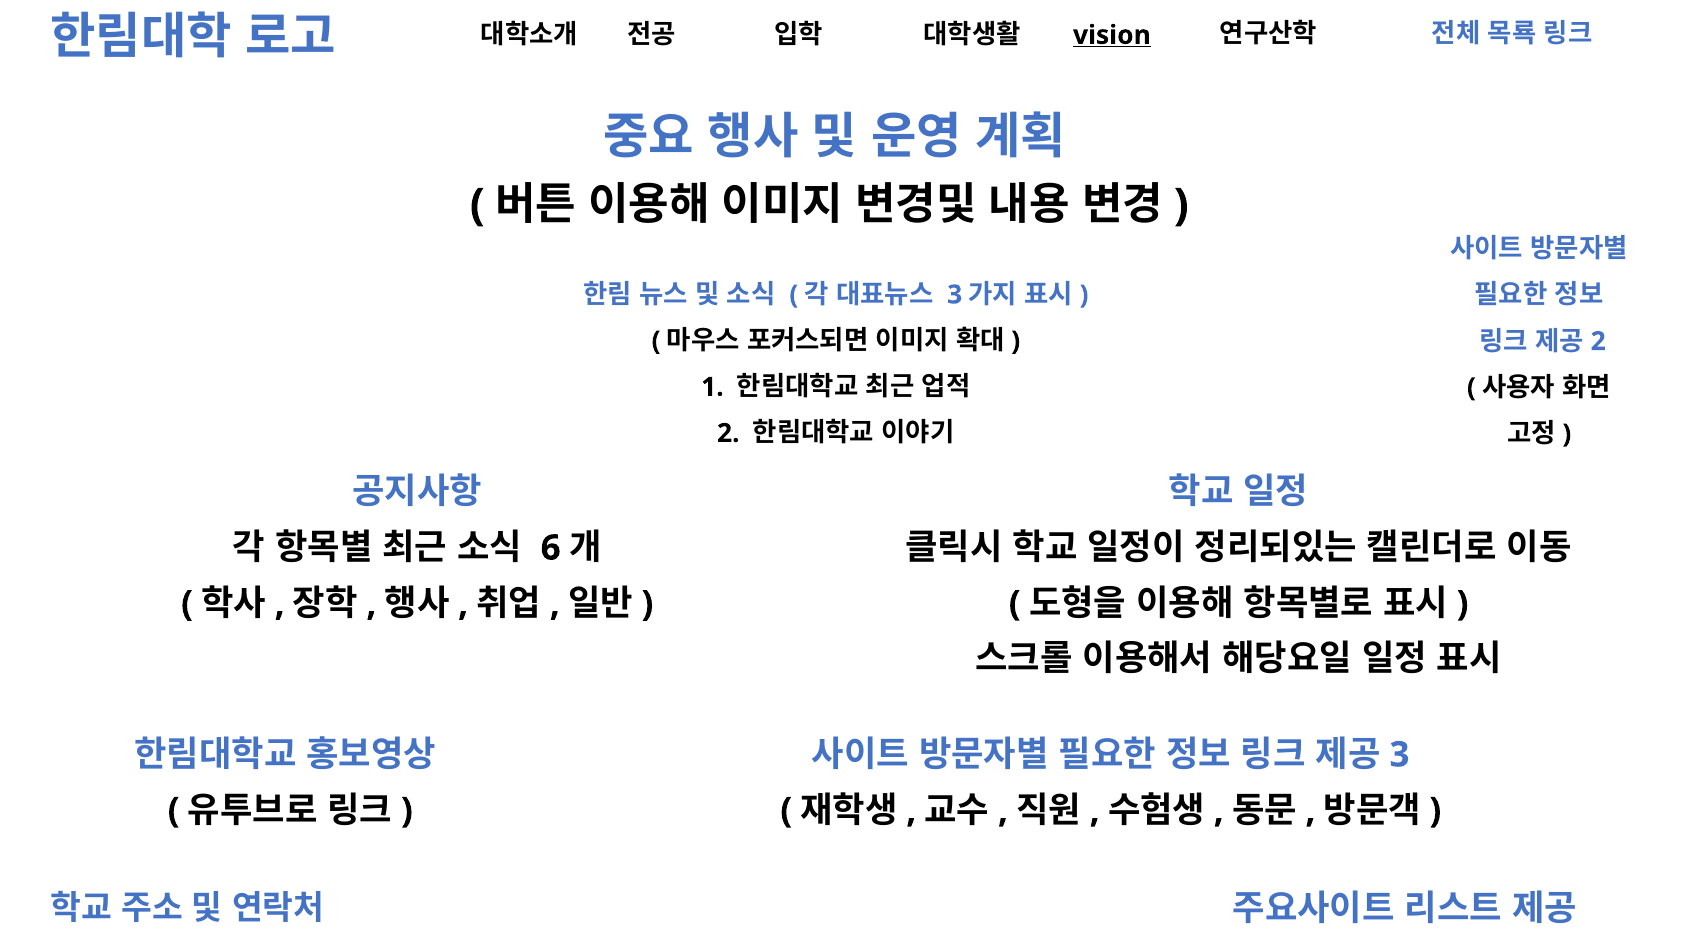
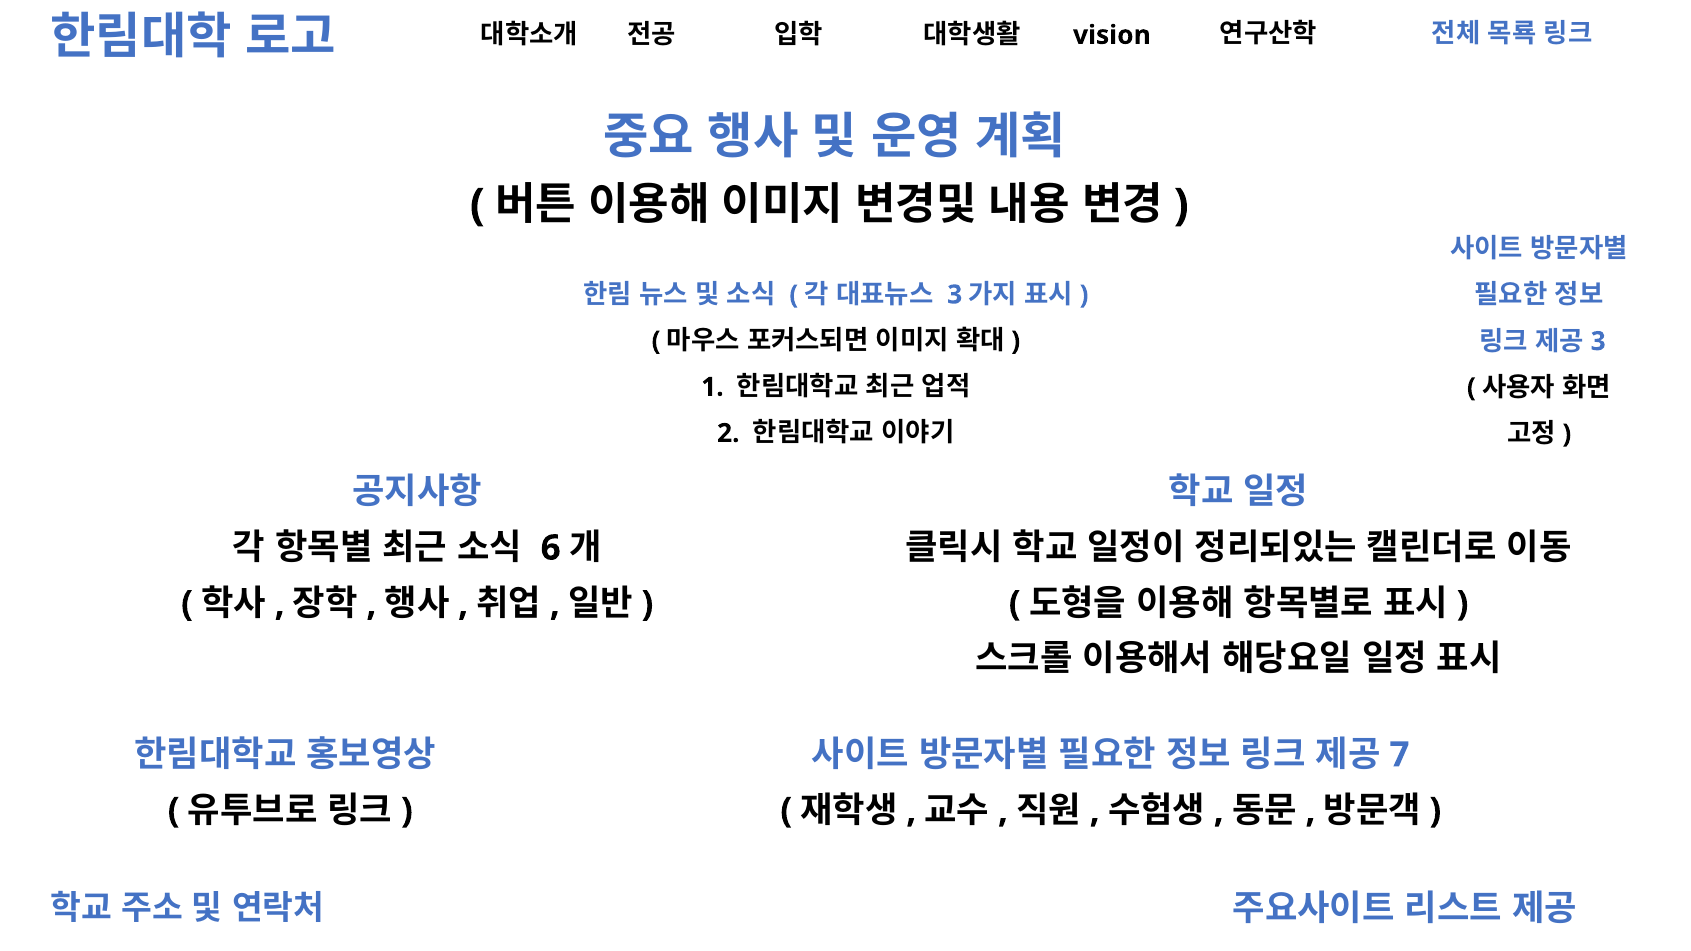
vision underline: present -> none
2 at (1598, 341): 2 -> 3
3 at (1400, 755): 3 -> 7
